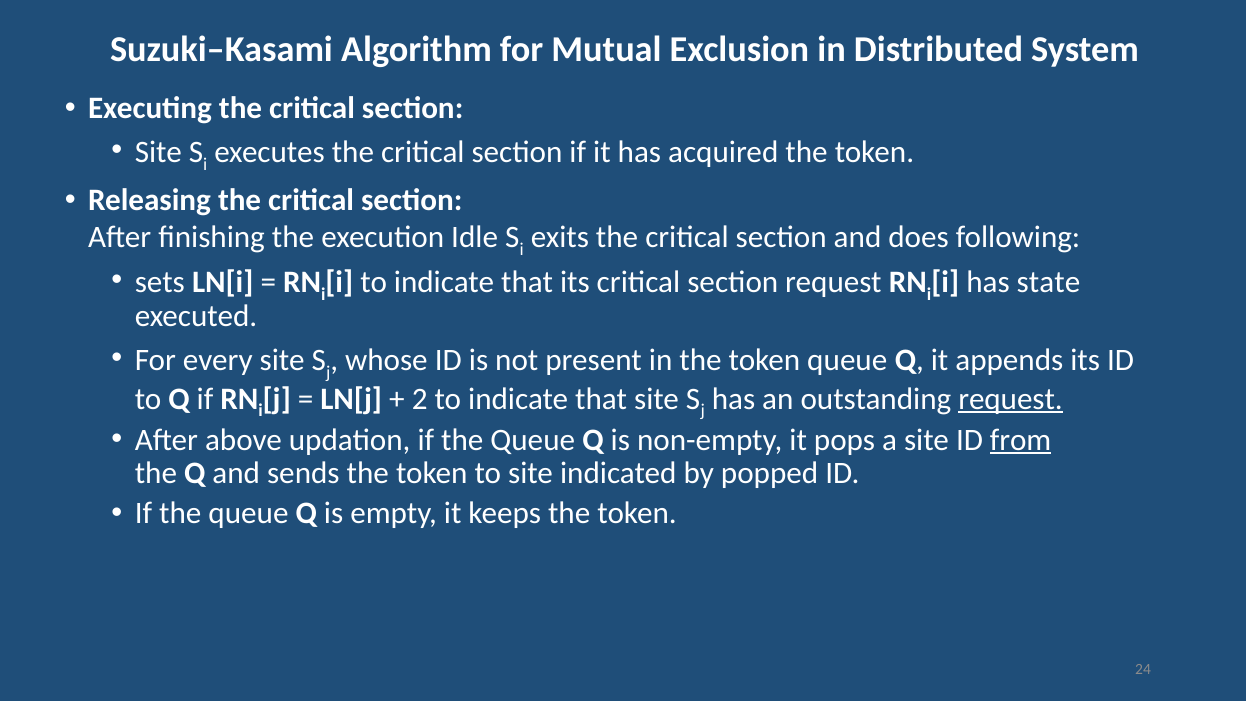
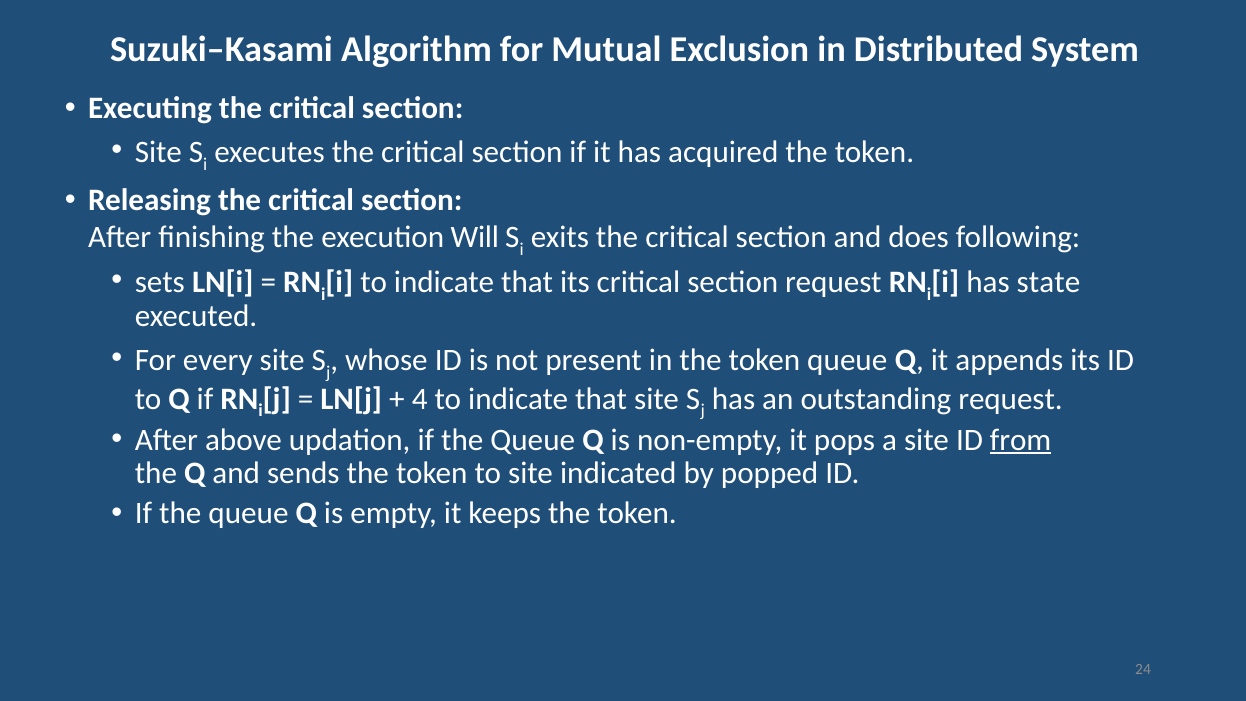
Idle: Idle -> Will
2: 2 -> 4
request at (1011, 399) underline: present -> none
